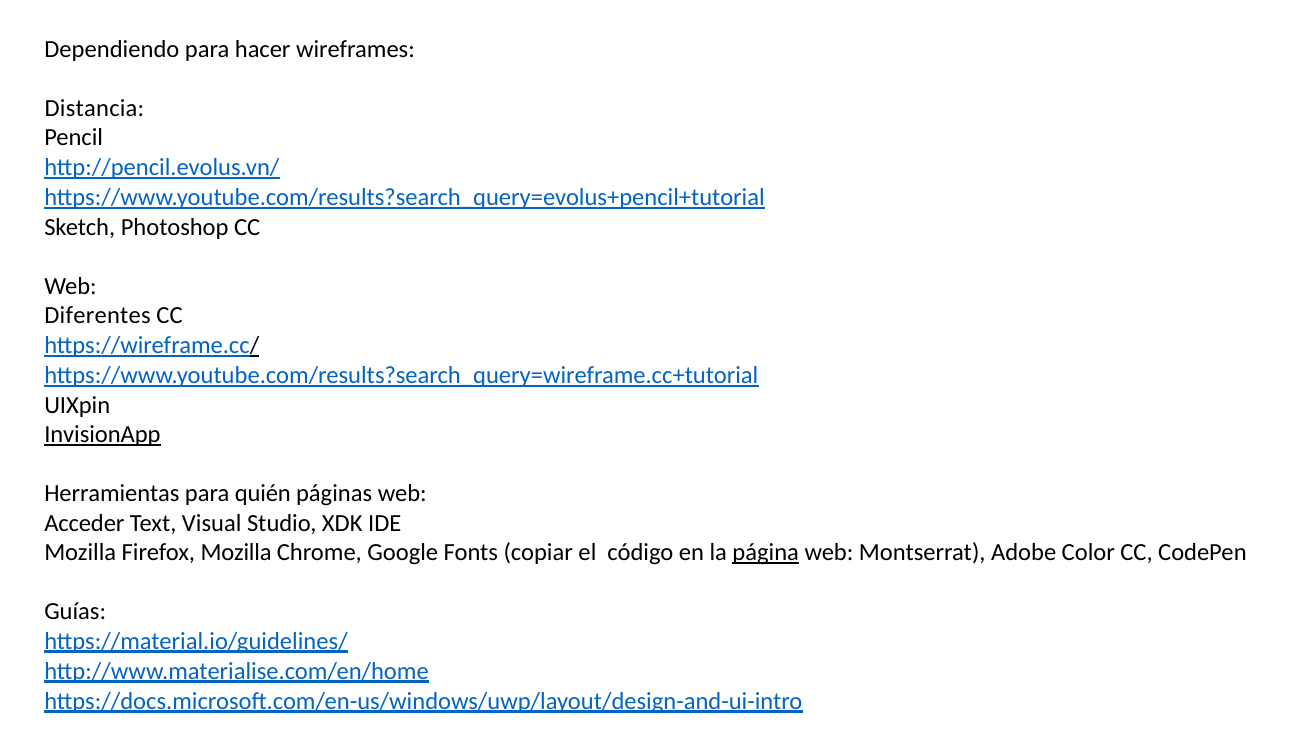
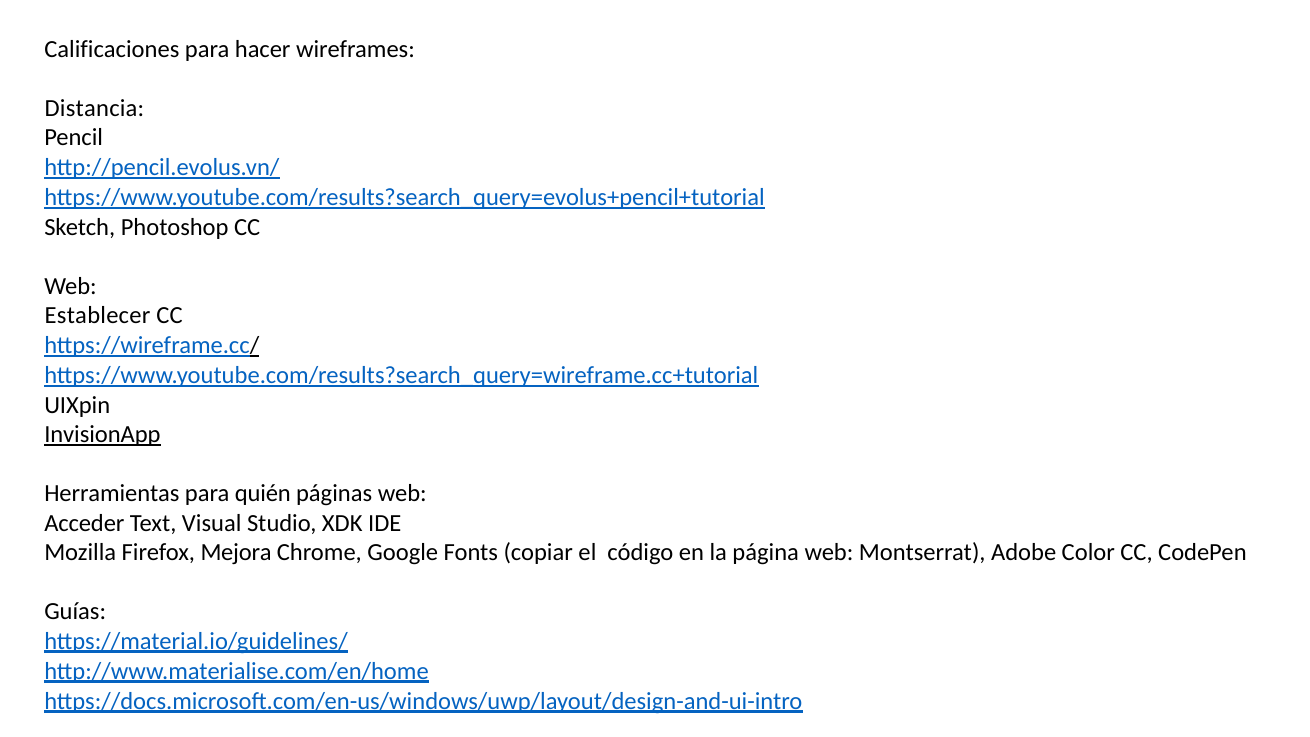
Dependiendo: Dependiendo -> Calificaciones
Diferentes: Diferentes -> Establecer
Firefox Mozilla: Mozilla -> Mejora
página underline: present -> none
